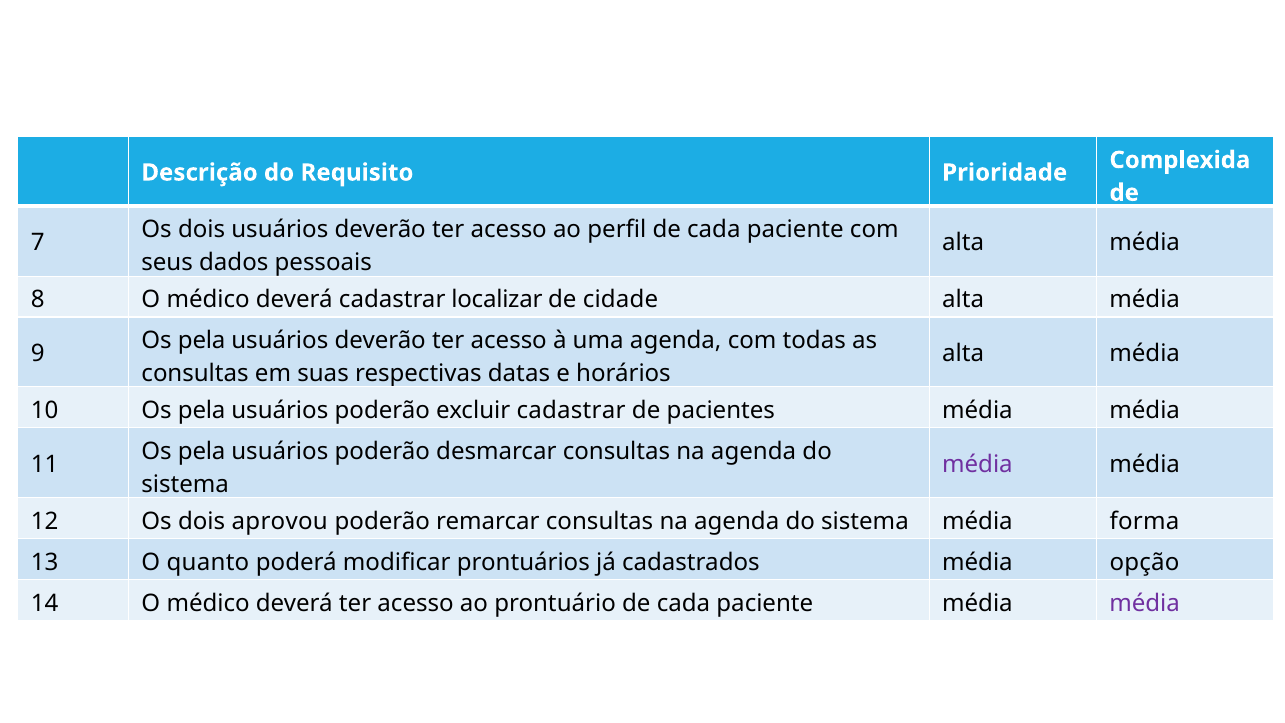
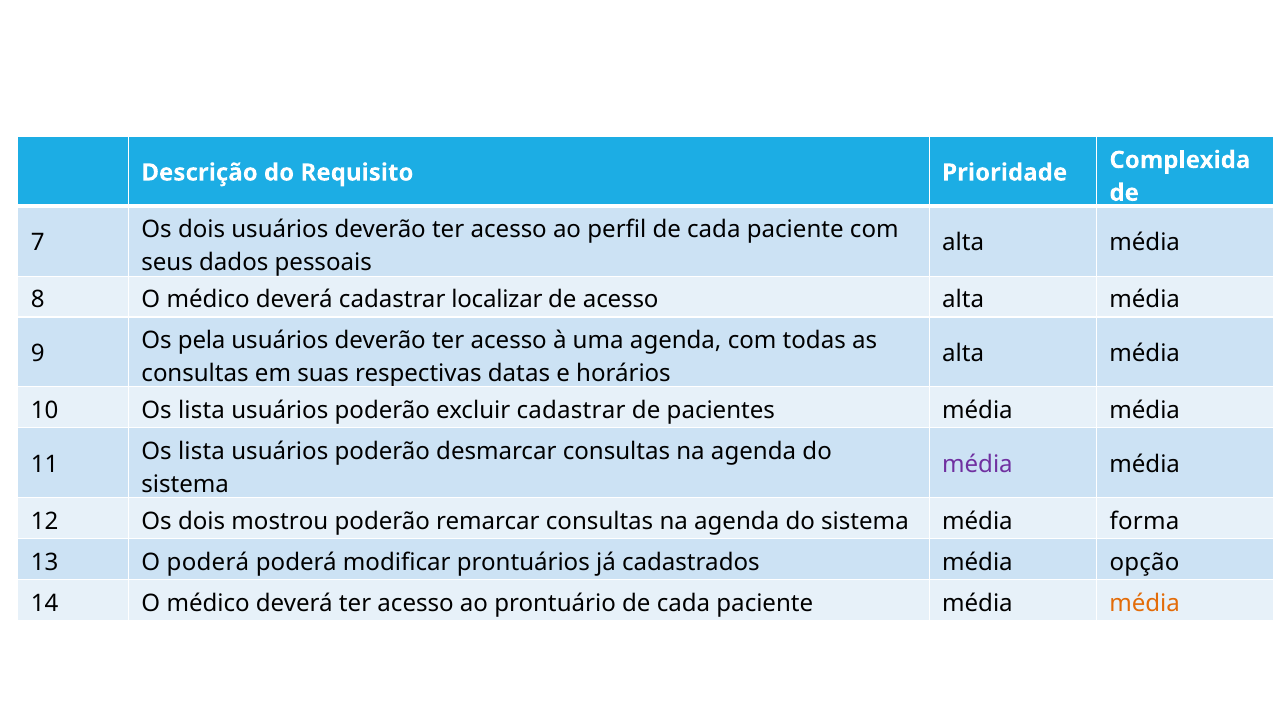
de cidade: cidade -> acesso
10 Os pela: pela -> lista
pela at (202, 451): pela -> lista
aprovou: aprovou -> mostrou
O quanto: quanto -> poderá
média at (1145, 603) colour: purple -> orange
